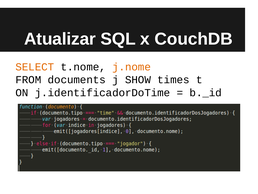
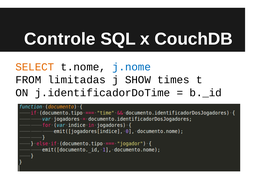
Atualizar: Atualizar -> Controle
j.nome colour: orange -> blue
documents: documents -> limitadas
